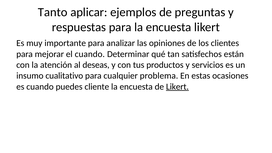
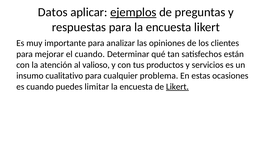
Tanto: Tanto -> Datos
ejemplos underline: none -> present
deseas: deseas -> valioso
cliente: cliente -> limitar
